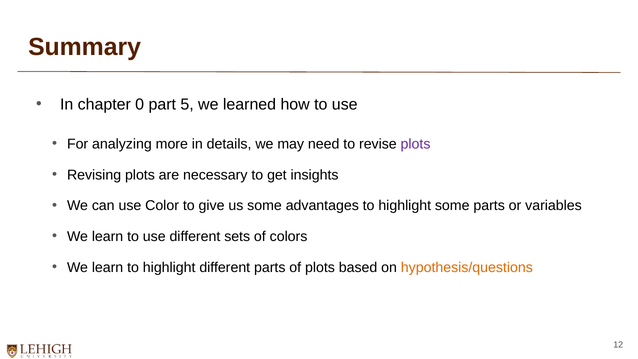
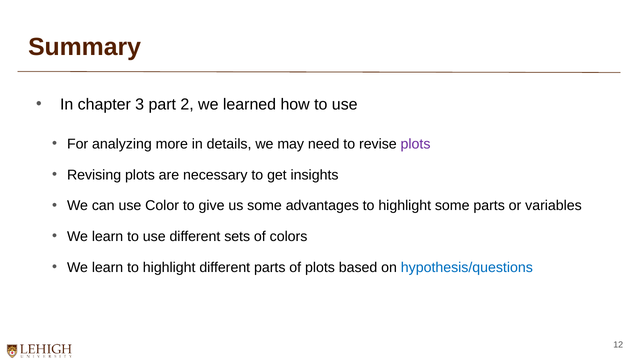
0: 0 -> 3
5: 5 -> 2
hypothesis/questions colour: orange -> blue
